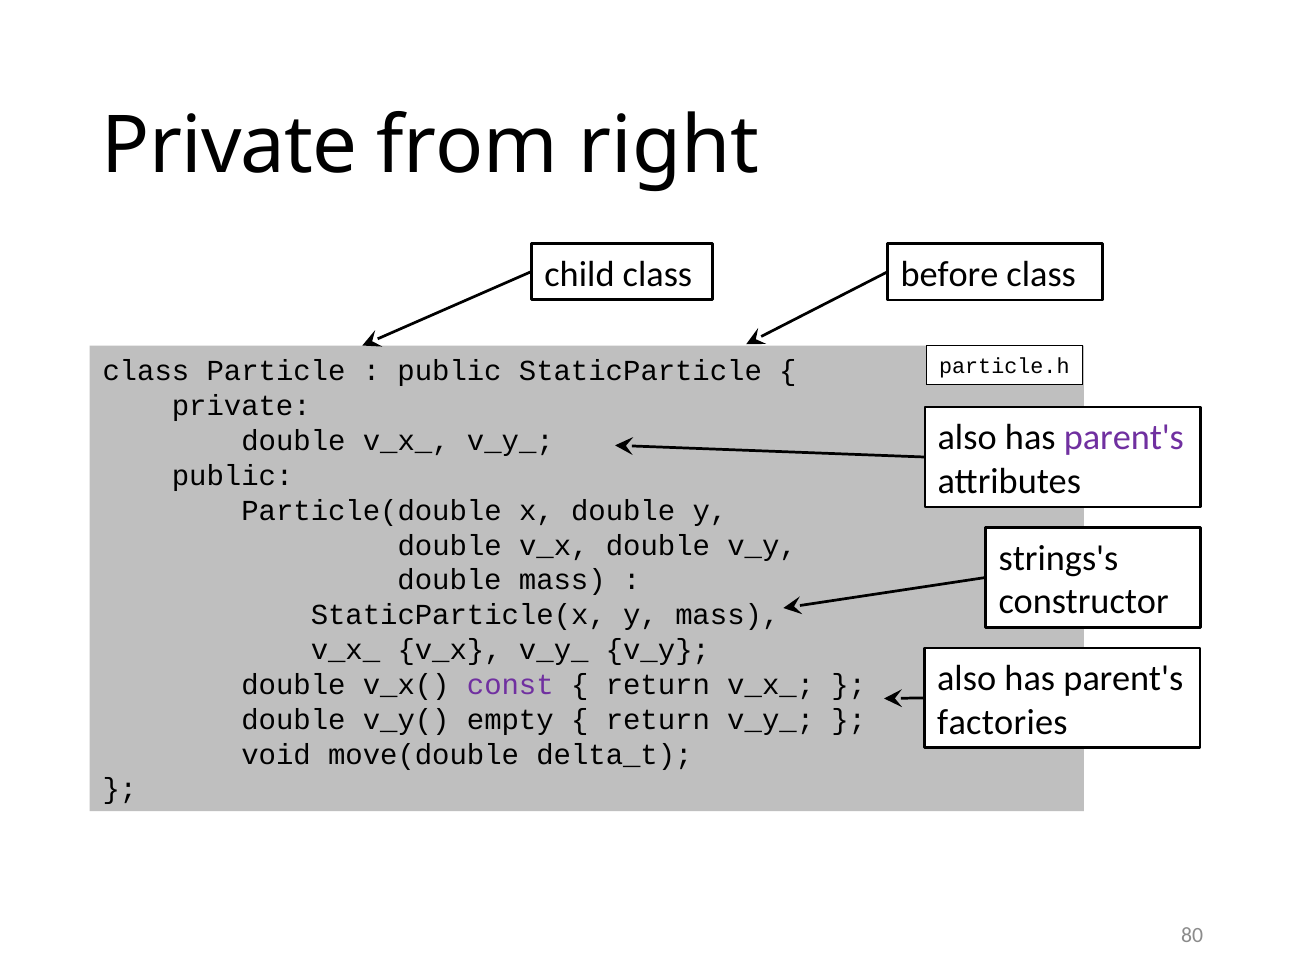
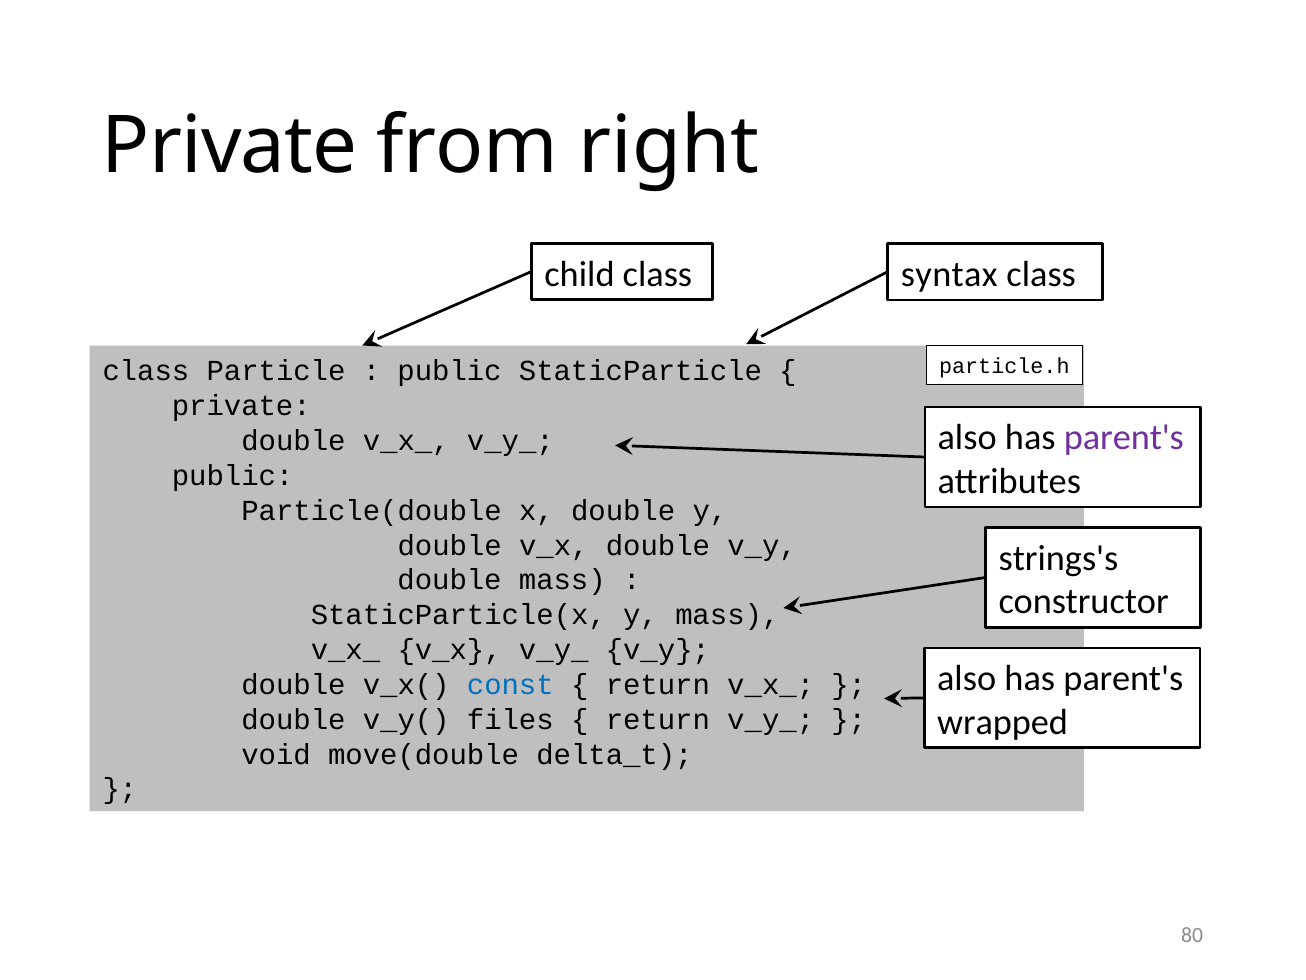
before: before -> syntax
const colour: purple -> blue
factories: factories -> wrapped
empty: empty -> files
